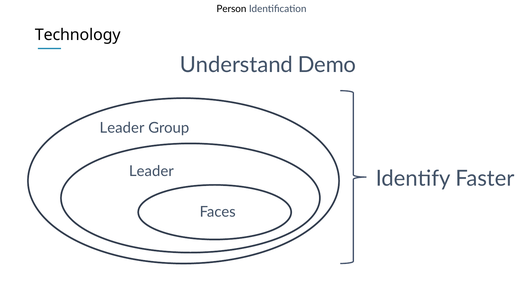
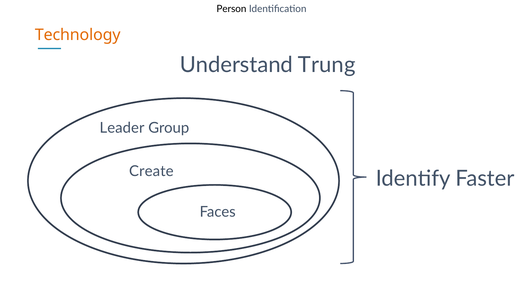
Technology colour: black -> orange
Demo: Demo -> Trung
Leader at (151, 171): Leader -> Create
